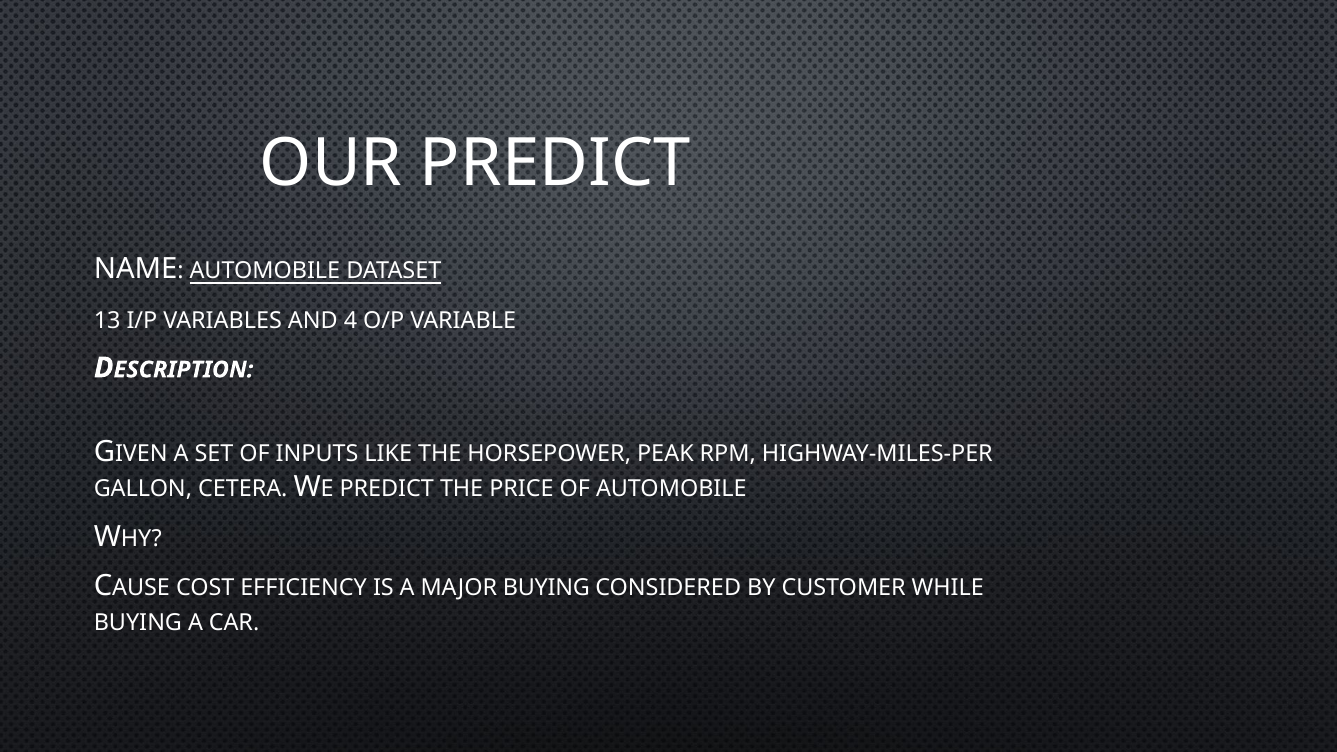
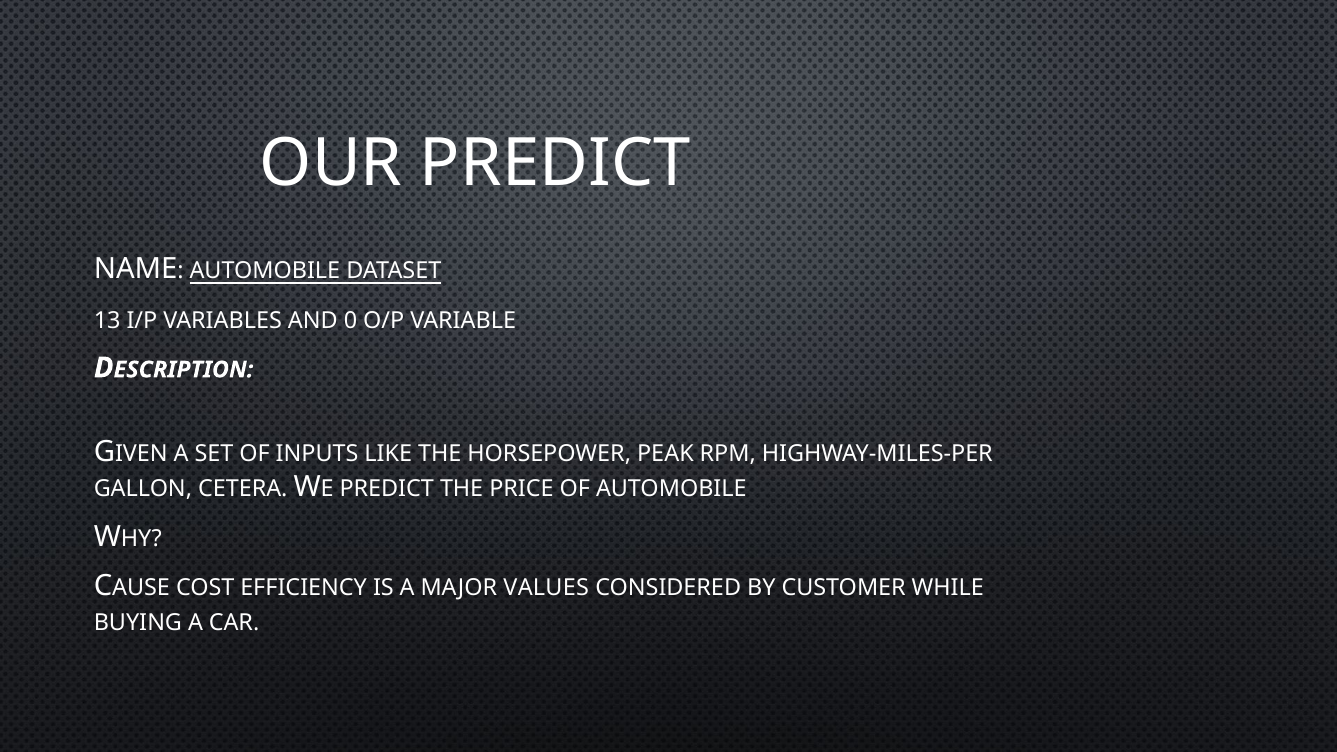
4: 4 -> 0
MAJOR BUYING: BUYING -> VALUES
